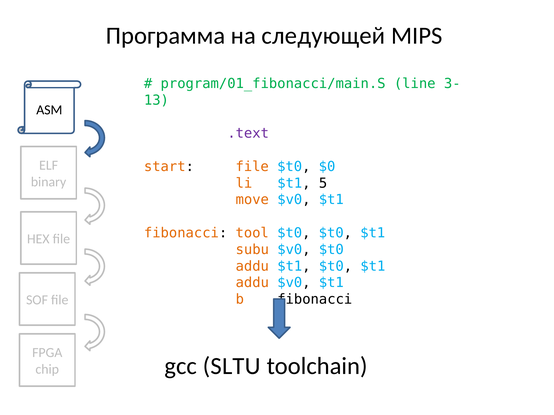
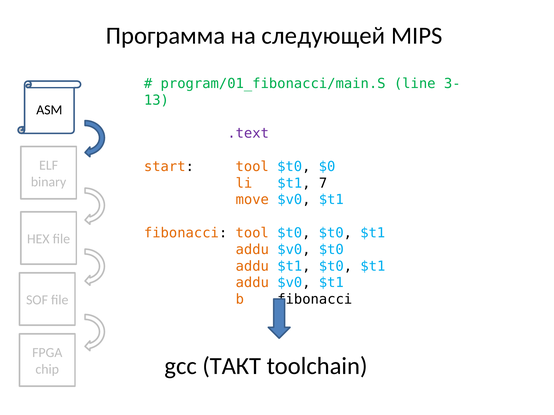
start file: file -> tool
5: 5 -> 7
subu at (252, 250): subu -> addu
SLTU: SLTU -> ТАКТ
